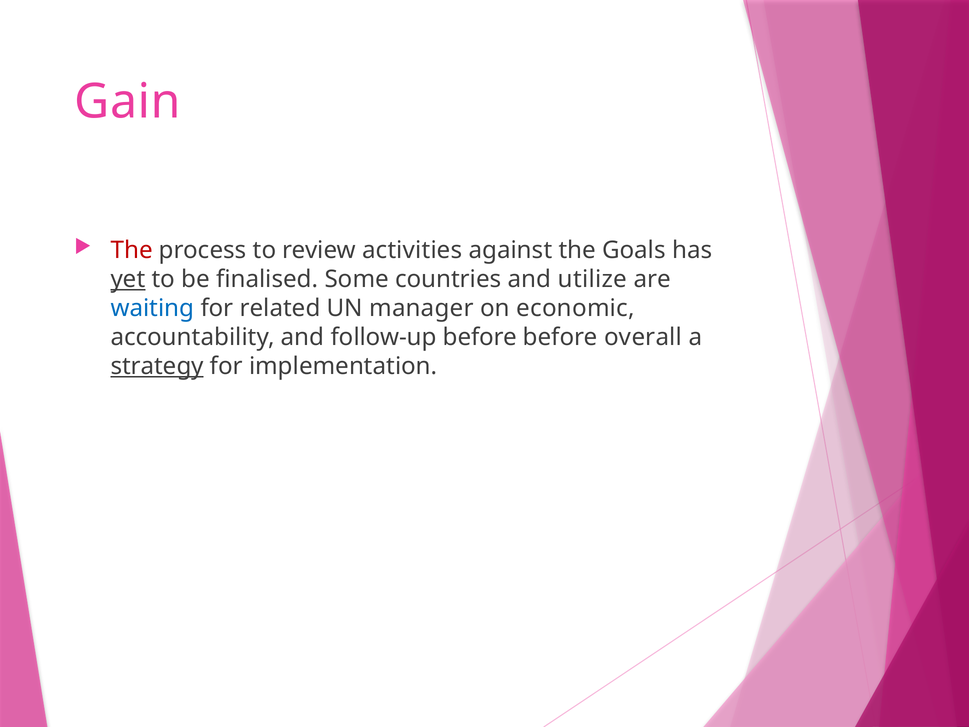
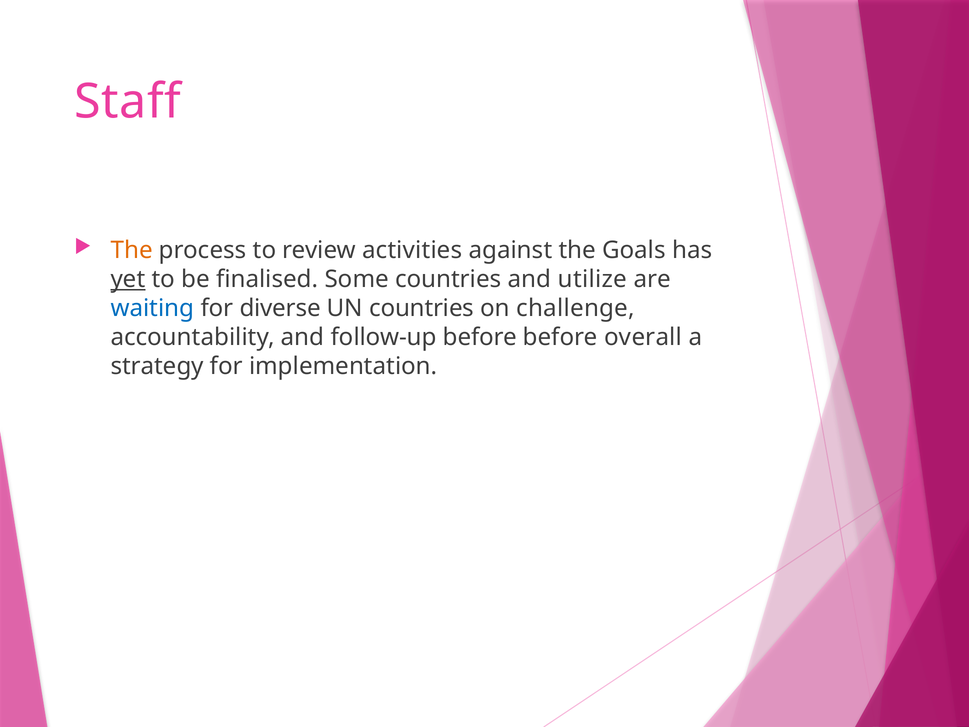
Gain: Gain -> Staff
The at (132, 250) colour: red -> orange
related: related -> diverse
UN manager: manager -> countries
economic: economic -> challenge
strategy underline: present -> none
